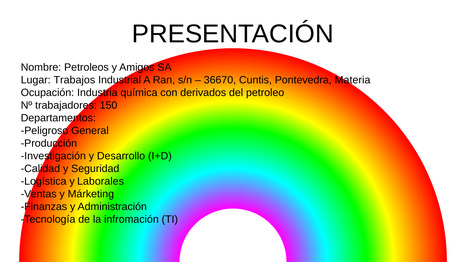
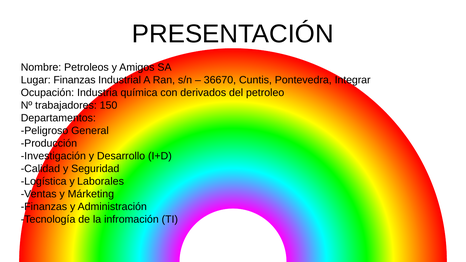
Lugar Trabajos: Trabajos -> Finanzas
Materia: Materia -> Integrar
